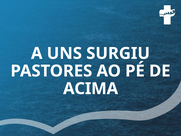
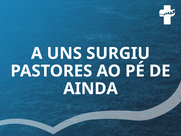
ACIMA: ACIMA -> AINDA
